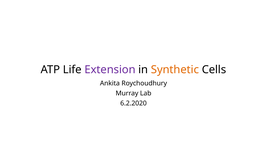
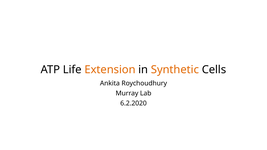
Extension colour: purple -> orange
